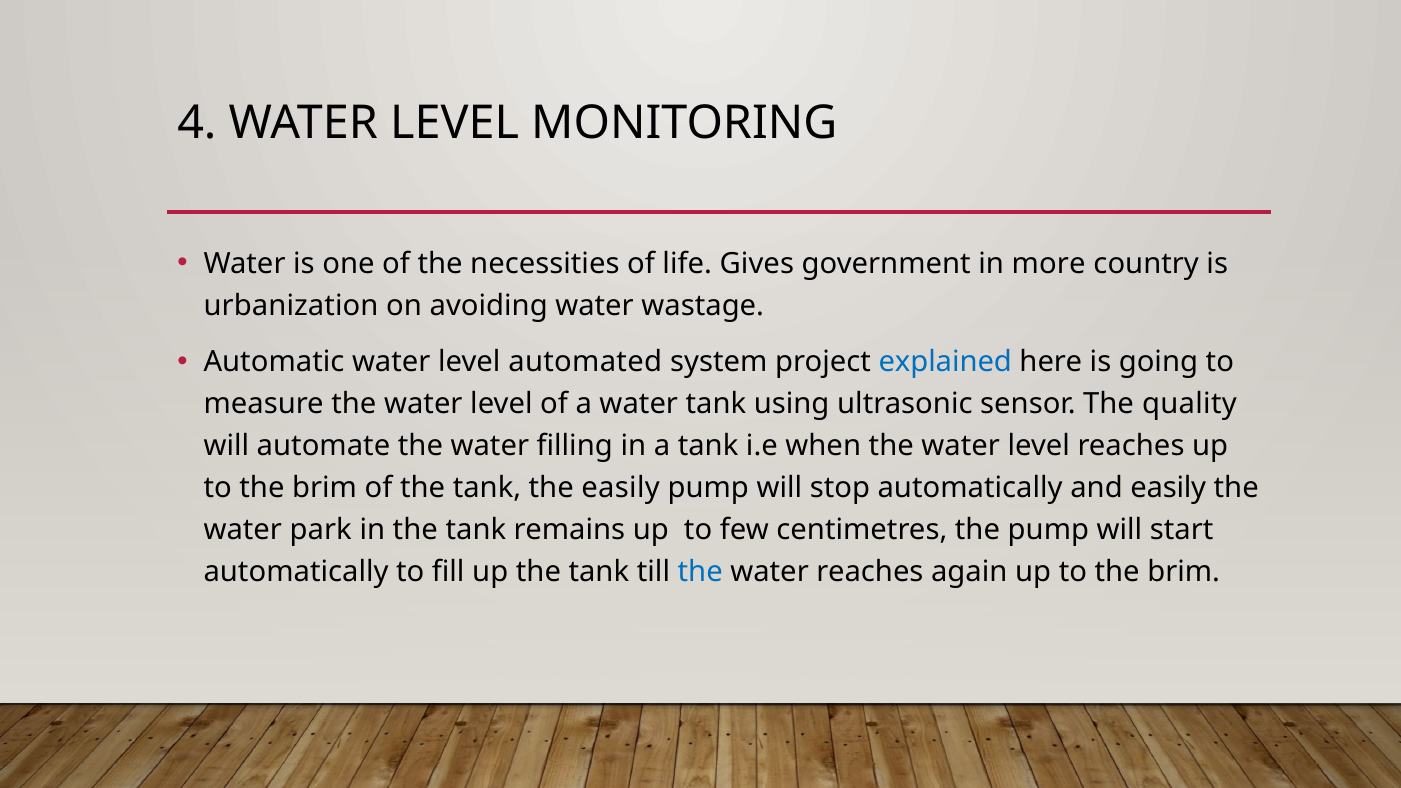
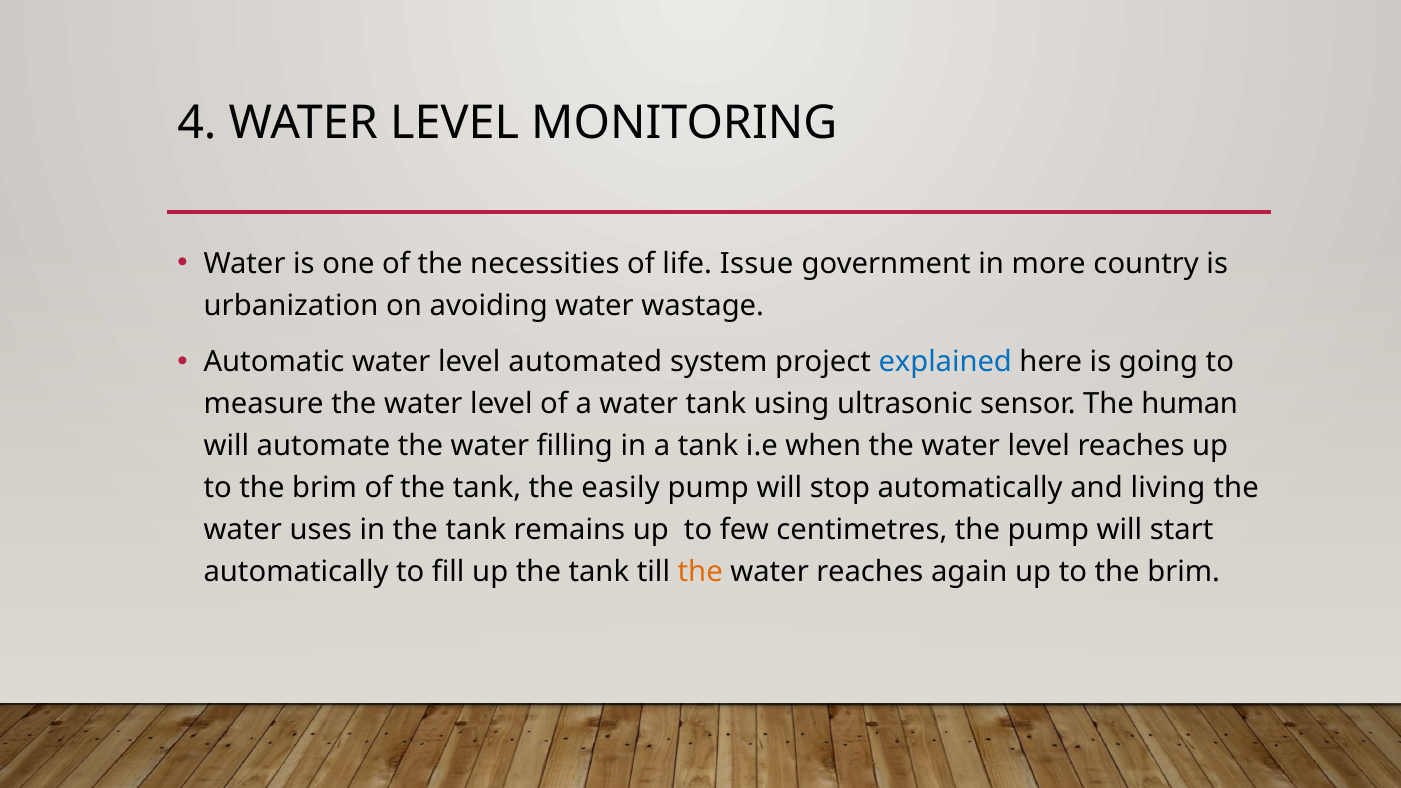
Gives: Gives -> Issue
quality: quality -> human
and easily: easily -> living
park: park -> uses
the at (700, 572) colour: blue -> orange
